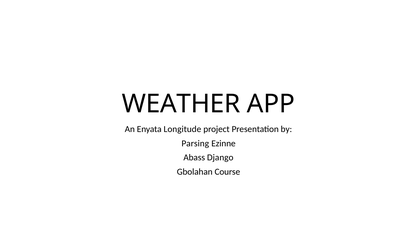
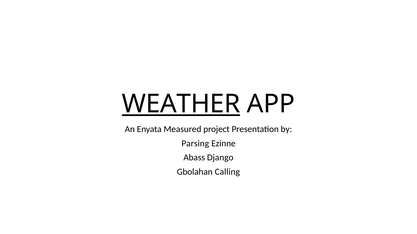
WEATHER underline: none -> present
Longitude: Longitude -> Measured
Course: Course -> Calling
